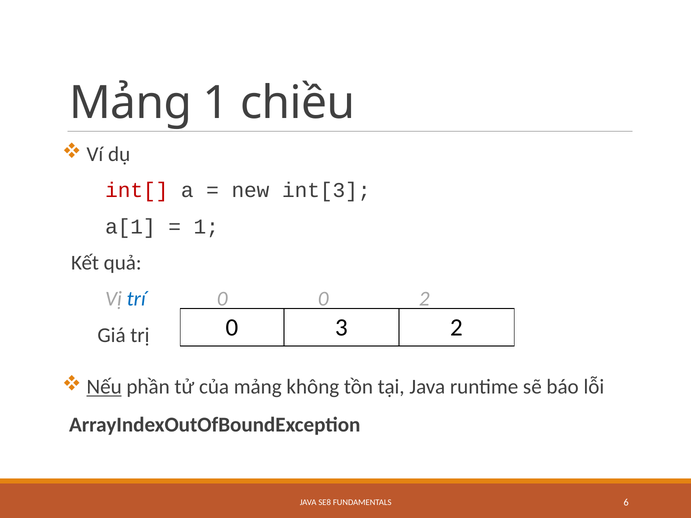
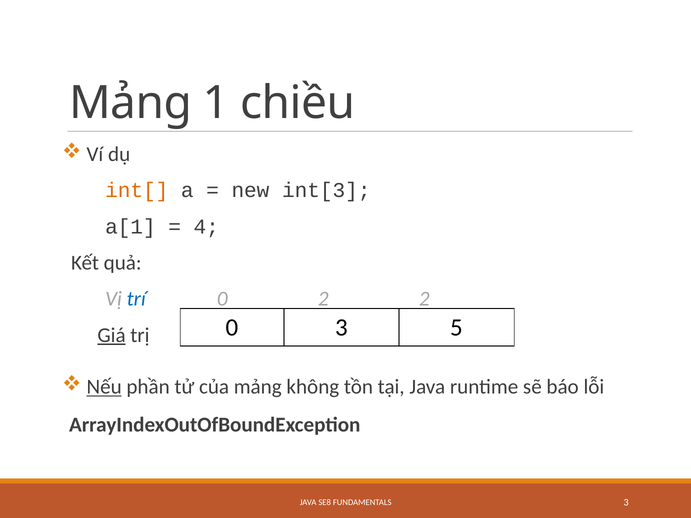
int[ colour: red -> orange
1 at (206, 227): 1 -> 4
0 0: 0 -> 2
3 2: 2 -> 5
Giá underline: none -> present
FUNDAMENTALS 6: 6 -> 3
